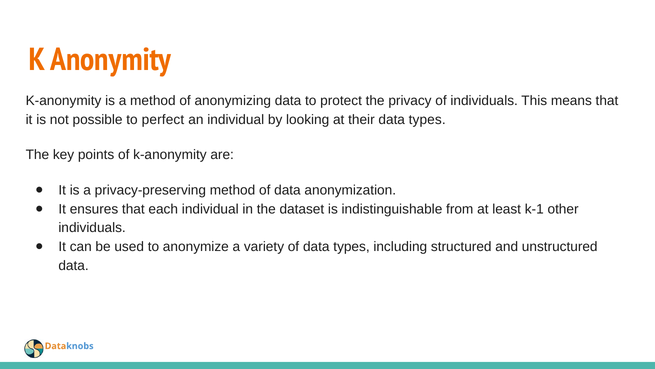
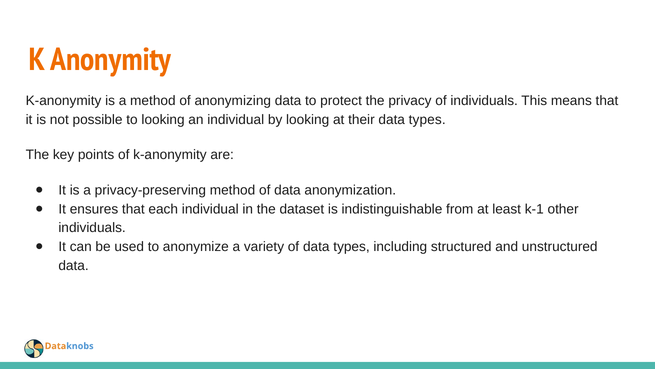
to perfect: perfect -> looking
